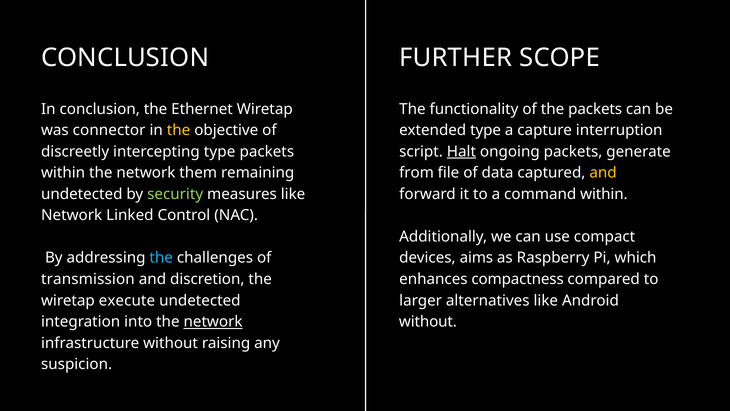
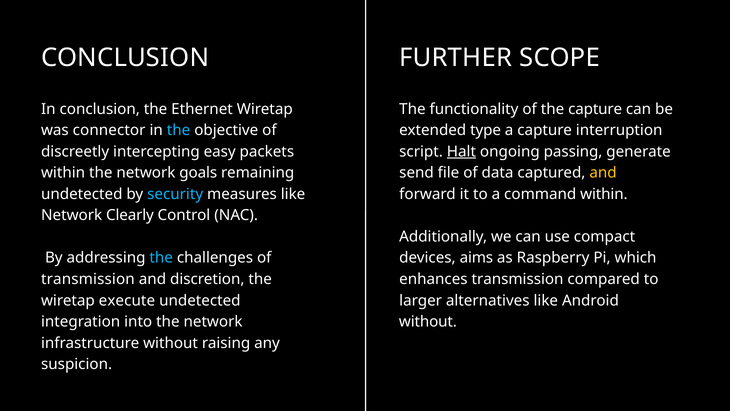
the packets: packets -> capture
the at (179, 130) colour: yellow -> light blue
intercepting type: type -> easy
ongoing packets: packets -> passing
them: them -> goals
from: from -> send
security colour: light green -> light blue
Linked: Linked -> Clearly
enhances compactness: compactness -> transmission
network at (213, 321) underline: present -> none
